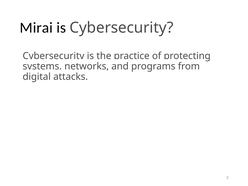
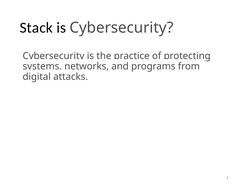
Mirai: Mirai -> Stack
